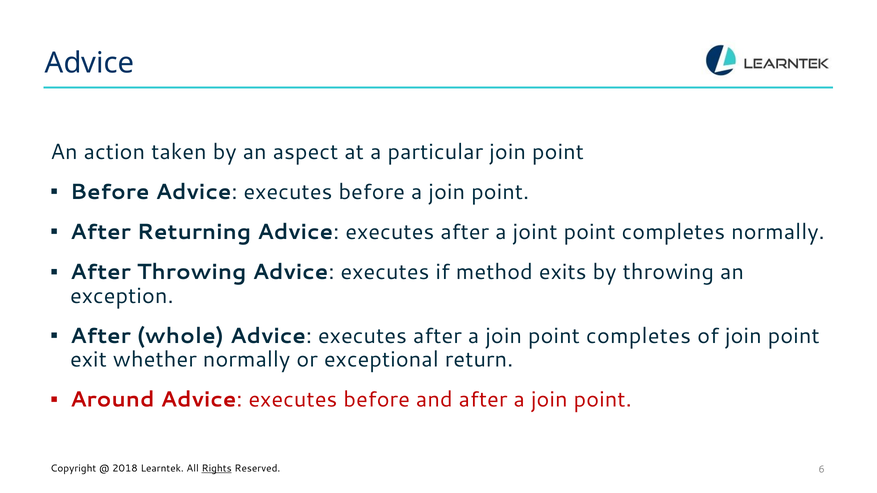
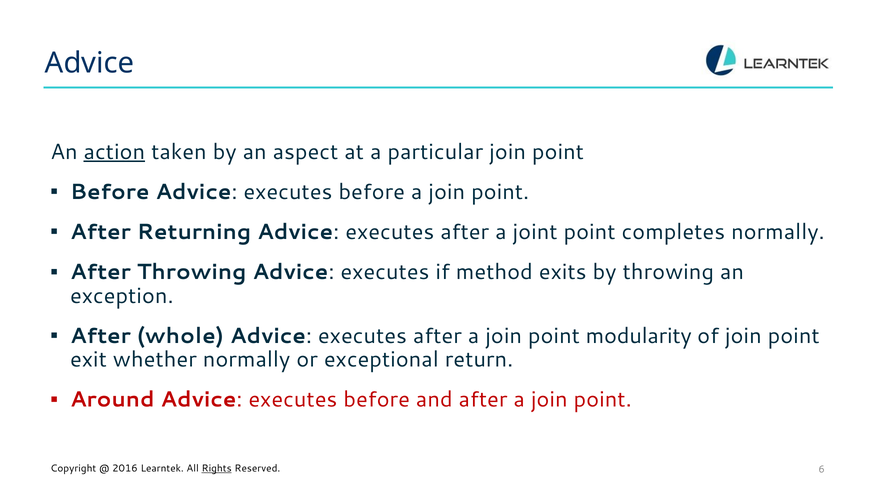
action underline: none -> present
join point completes: completes -> modularity
2018: 2018 -> 2016
